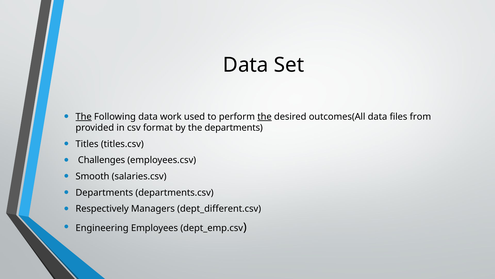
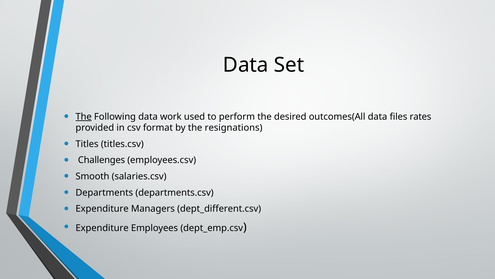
the at (264, 116) underline: present -> none
from: from -> rates
the departments: departments -> resignations
Respectively at (102, 208): Respectively -> Expenditure
Engineering at (102, 228): Engineering -> Expenditure
